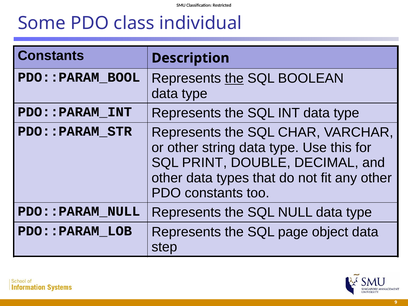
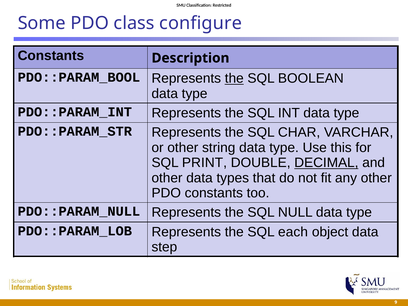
individual: individual -> configure
DECIMAL underline: none -> present
page: page -> each
